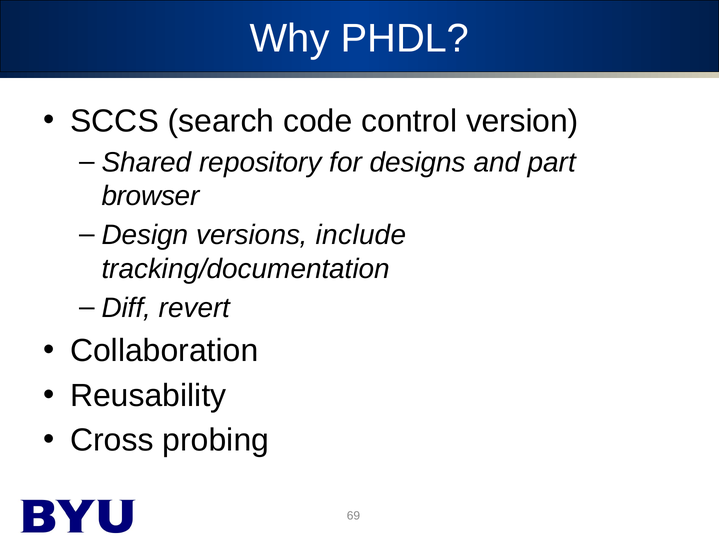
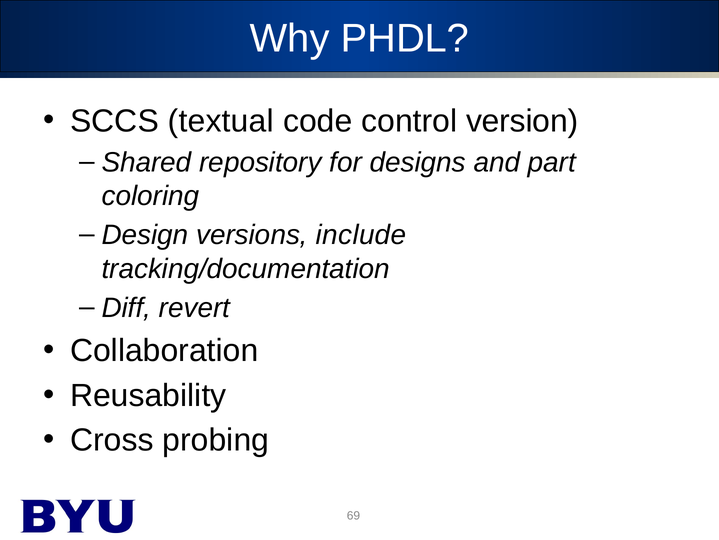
search: search -> textual
browser: browser -> coloring
